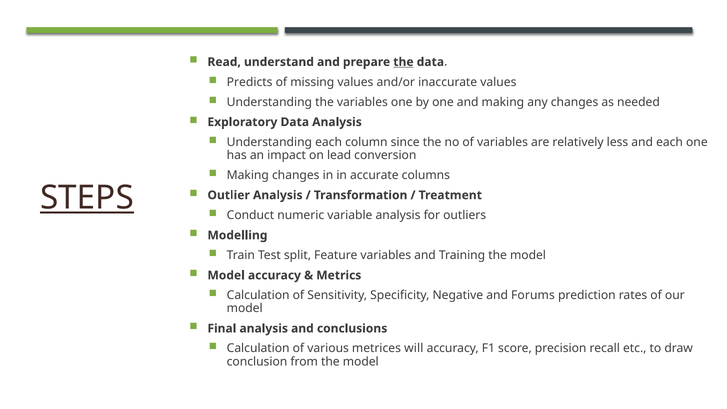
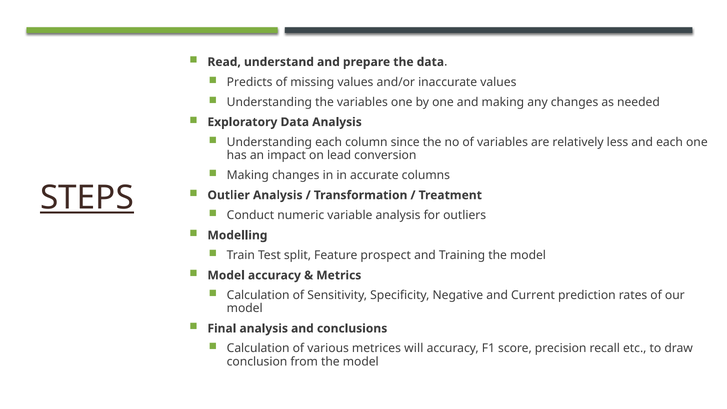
the at (403, 62) underline: present -> none
Feature variables: variables -> prospect
Forums: Forums -> Current
